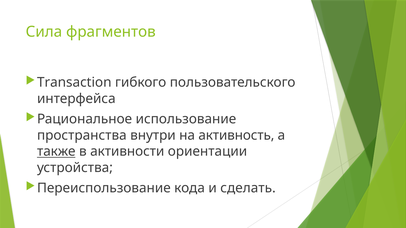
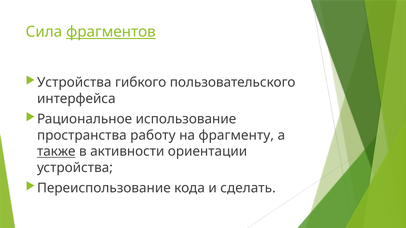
фрагментов underline: none -> present
Transaction at (74, 83): Transaction -> Устройства
внутри: внутри -> работу
активность: активность -> фрагменту
